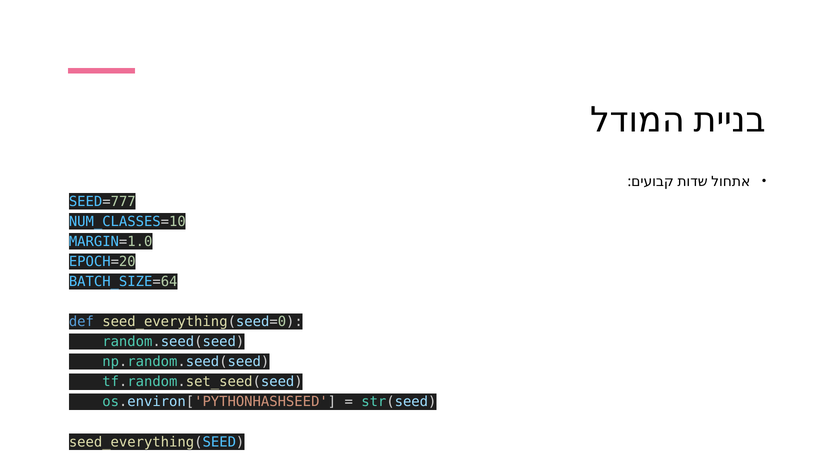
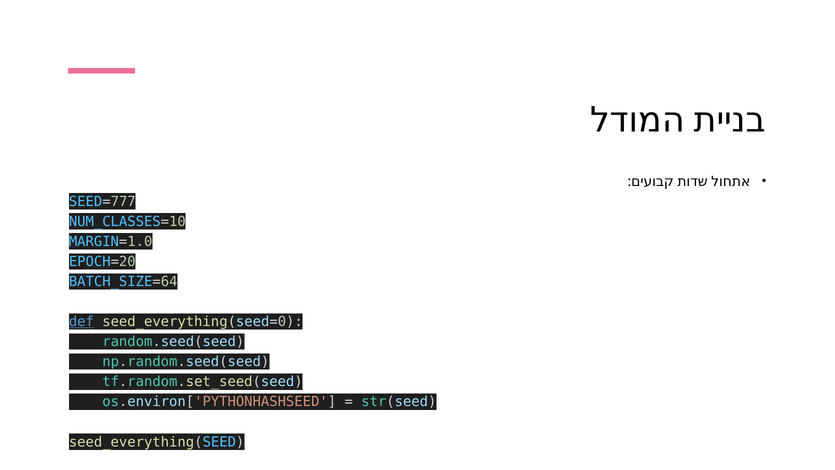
def underline: none -> present
